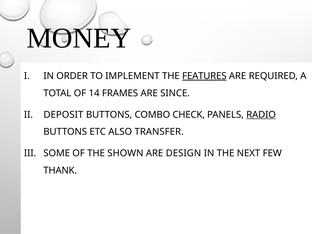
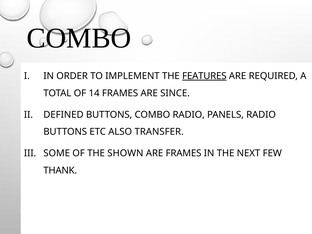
MONEY at (79, 38): MONEY -> COMBO
DEPOSIT: DEPOSIT -> DEFINED
COMBO CHECK: CHECK -> RADIO
RADIO at (261, 115) underline: present -> none
ARE DESIGN: DESIGN -> FRAMES
